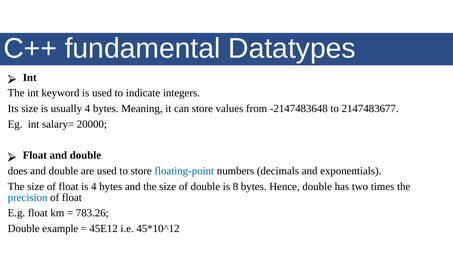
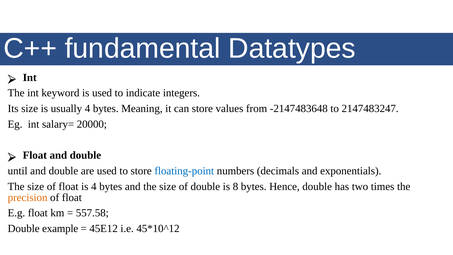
2147483677: 2147483677 -> 2147483247
does: does -> until
precision colour: blue -> orange
783.26: 783.26 -> 557.58
